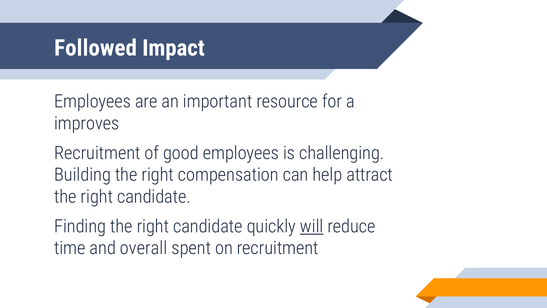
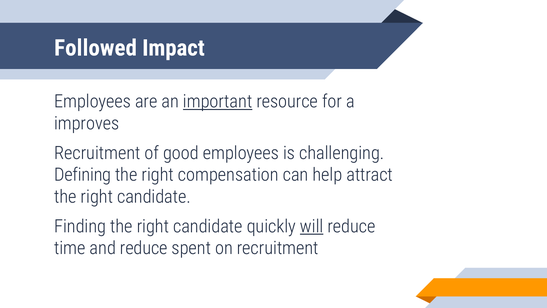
important underline: none -> present
Building: Building -> Defining
and overall: overall -> reduce
